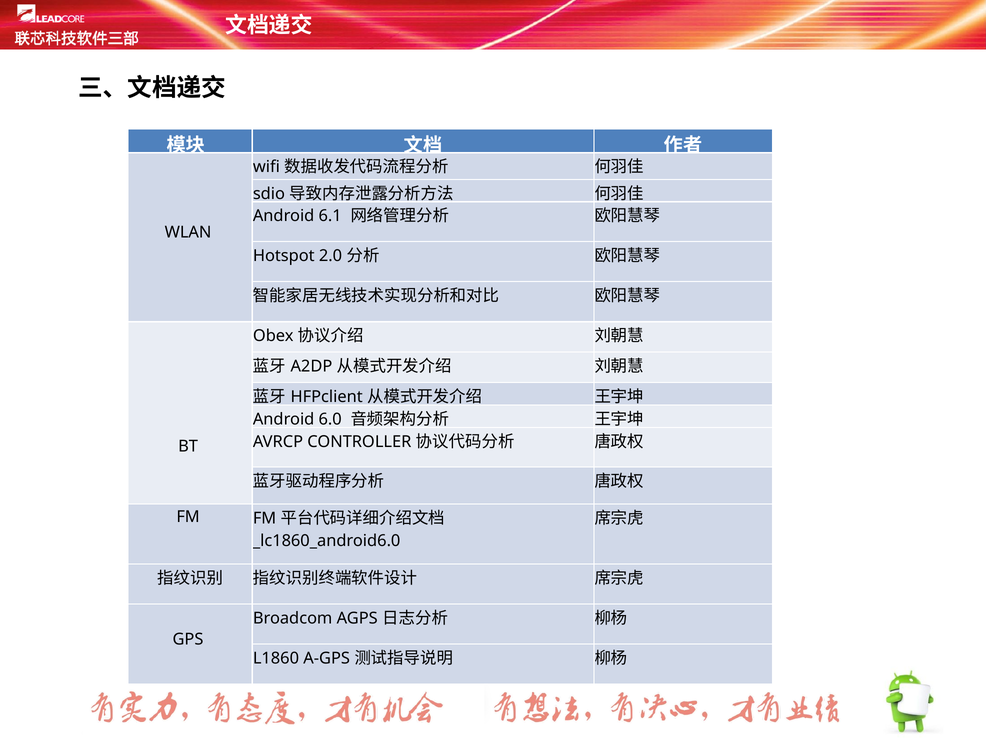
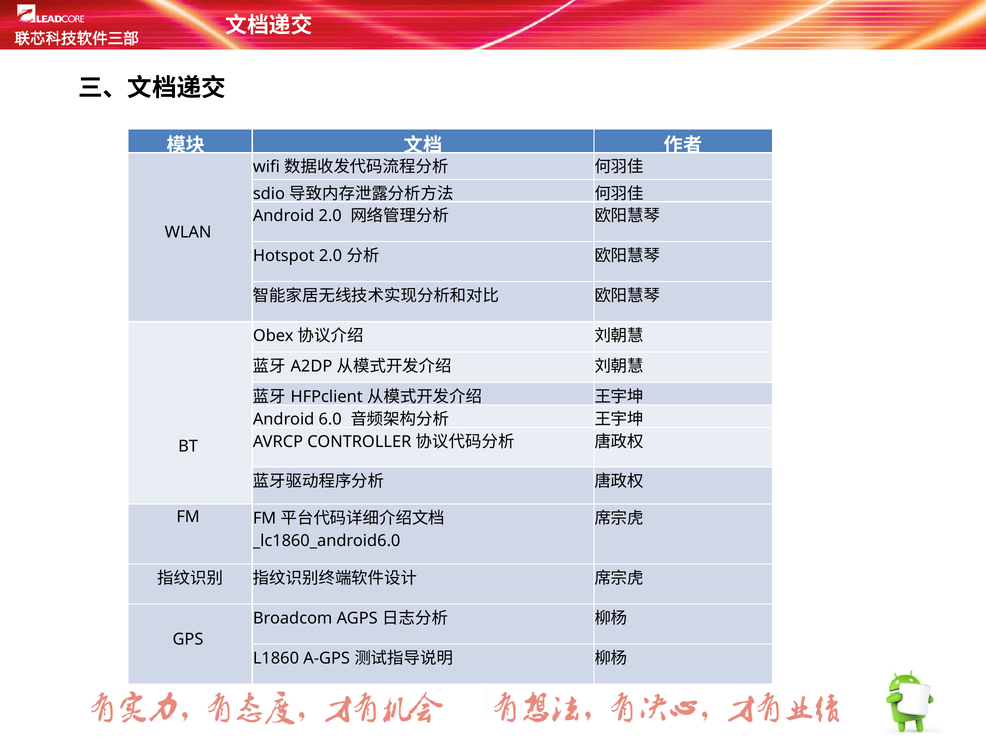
Android 6.1: 6.1 -> 2.0
